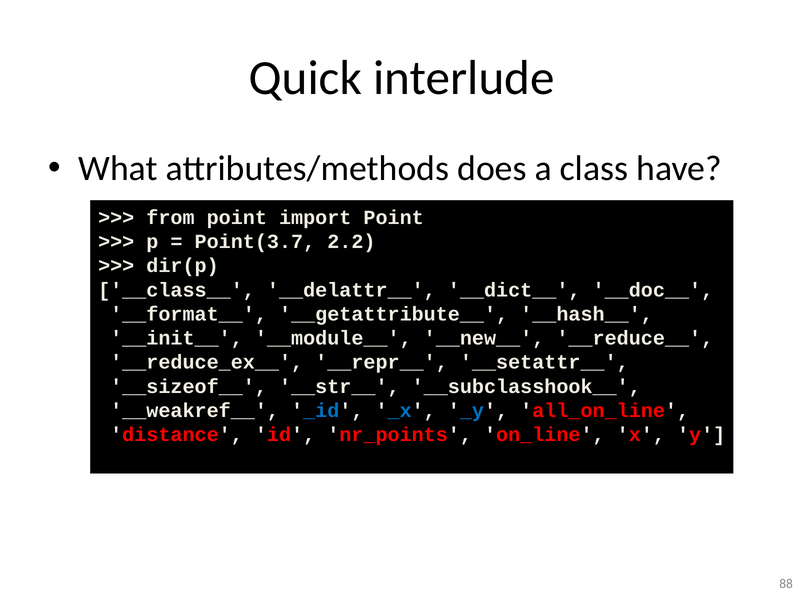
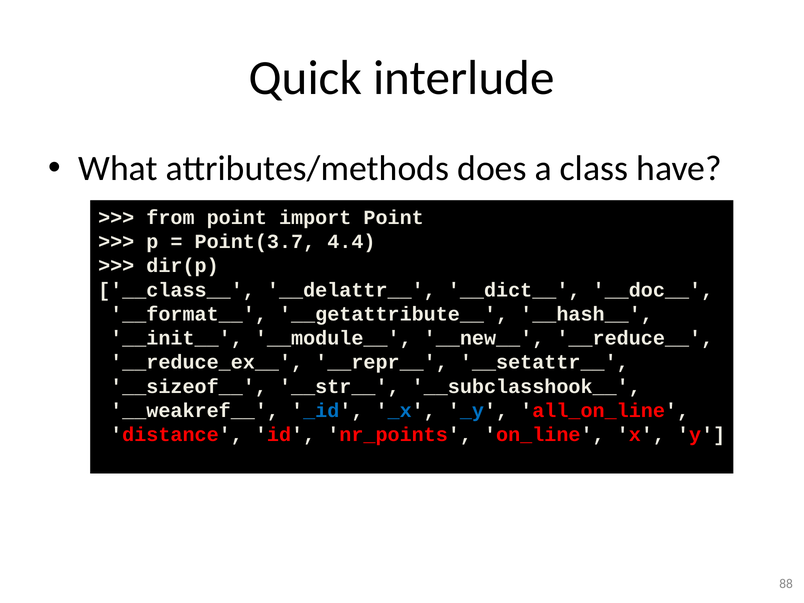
2.2: 2.2 -> 4.4
